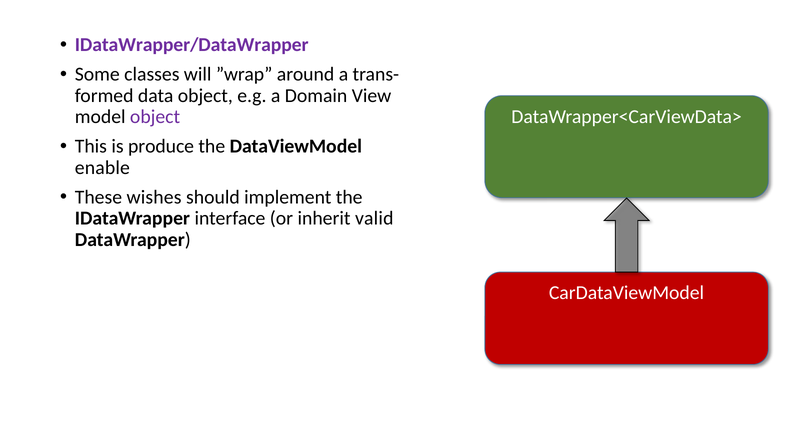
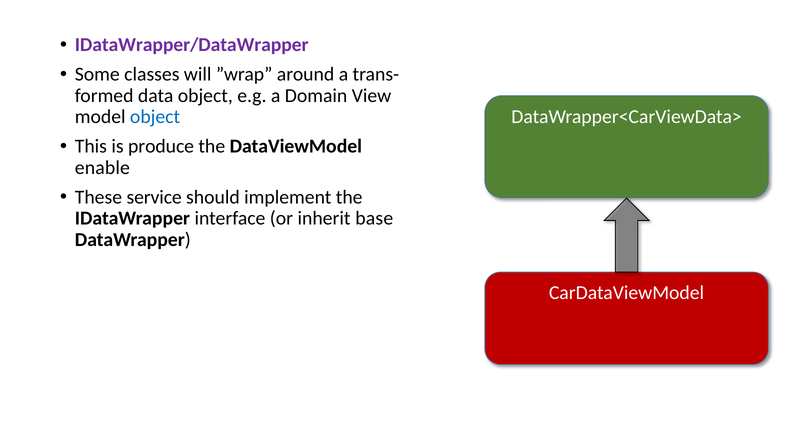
object at (155, 117) colour: purple -> blue
wishes: wishes -> service
valid: valid -> base
